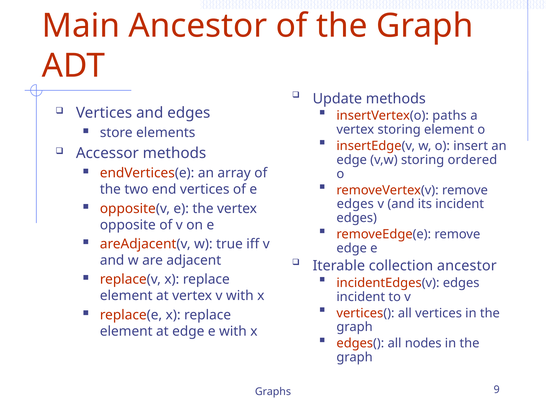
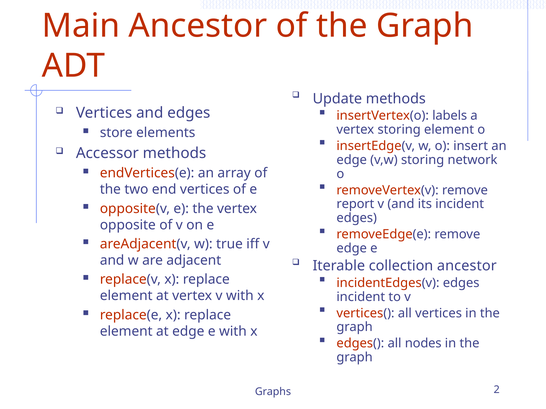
paths: paths -> labels
ordered: ordered -> network
edges at (355, 204): edges -> report
9: 9 -> 2
